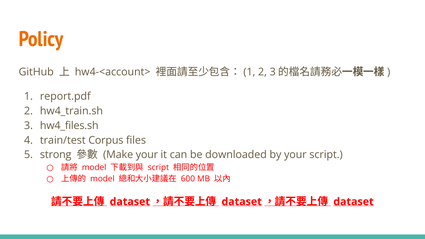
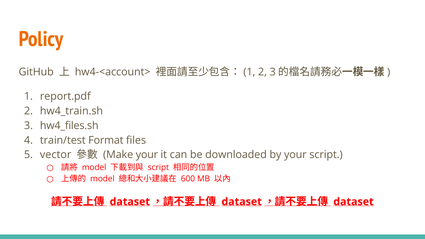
Corpus: Corpus -> Format
strong: strong -> vector
